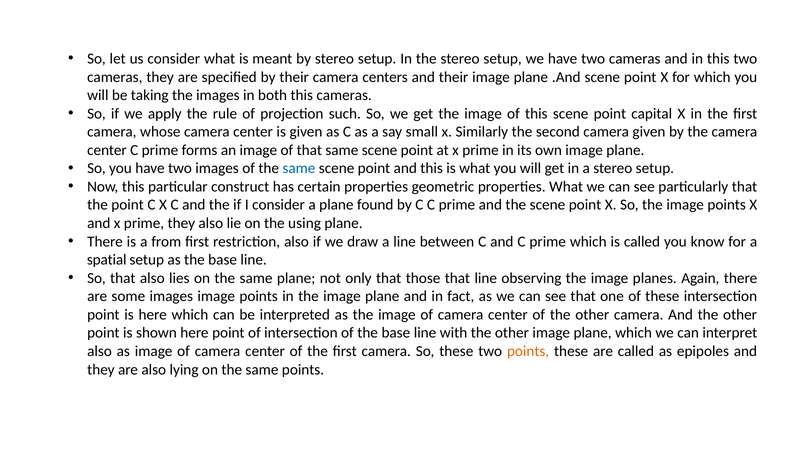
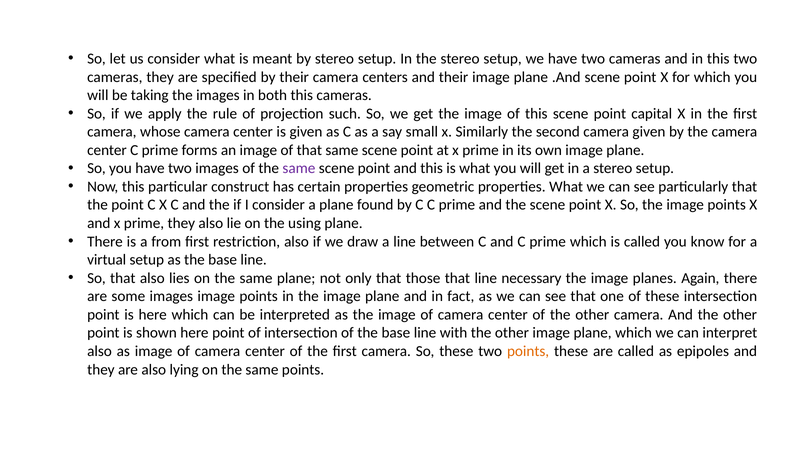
same at (299, 168) colour: blue -> purple
spatial: spatial -> virtual
observing: observing -> necessary
